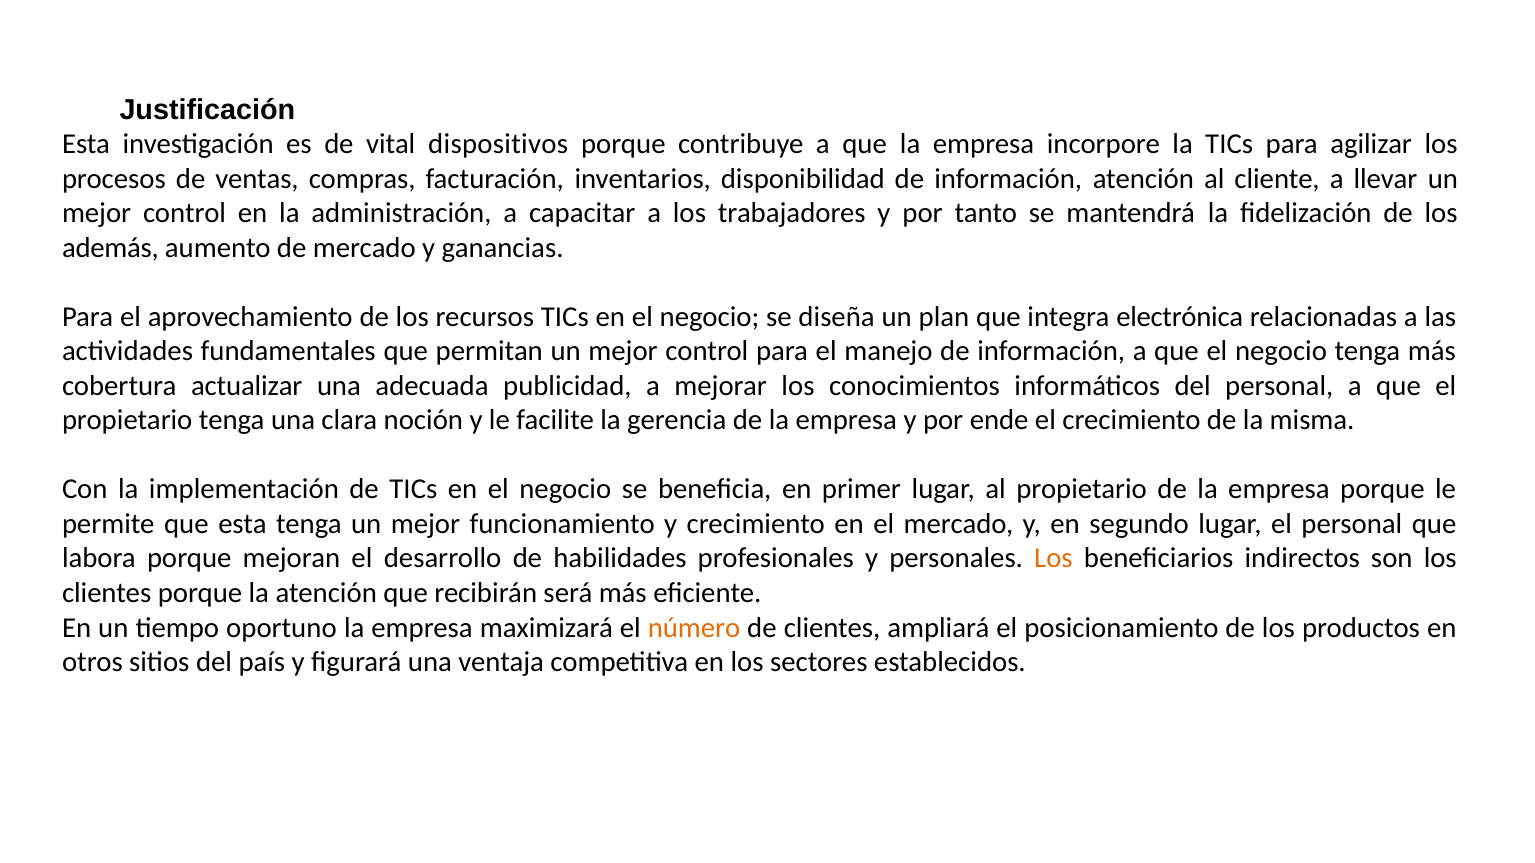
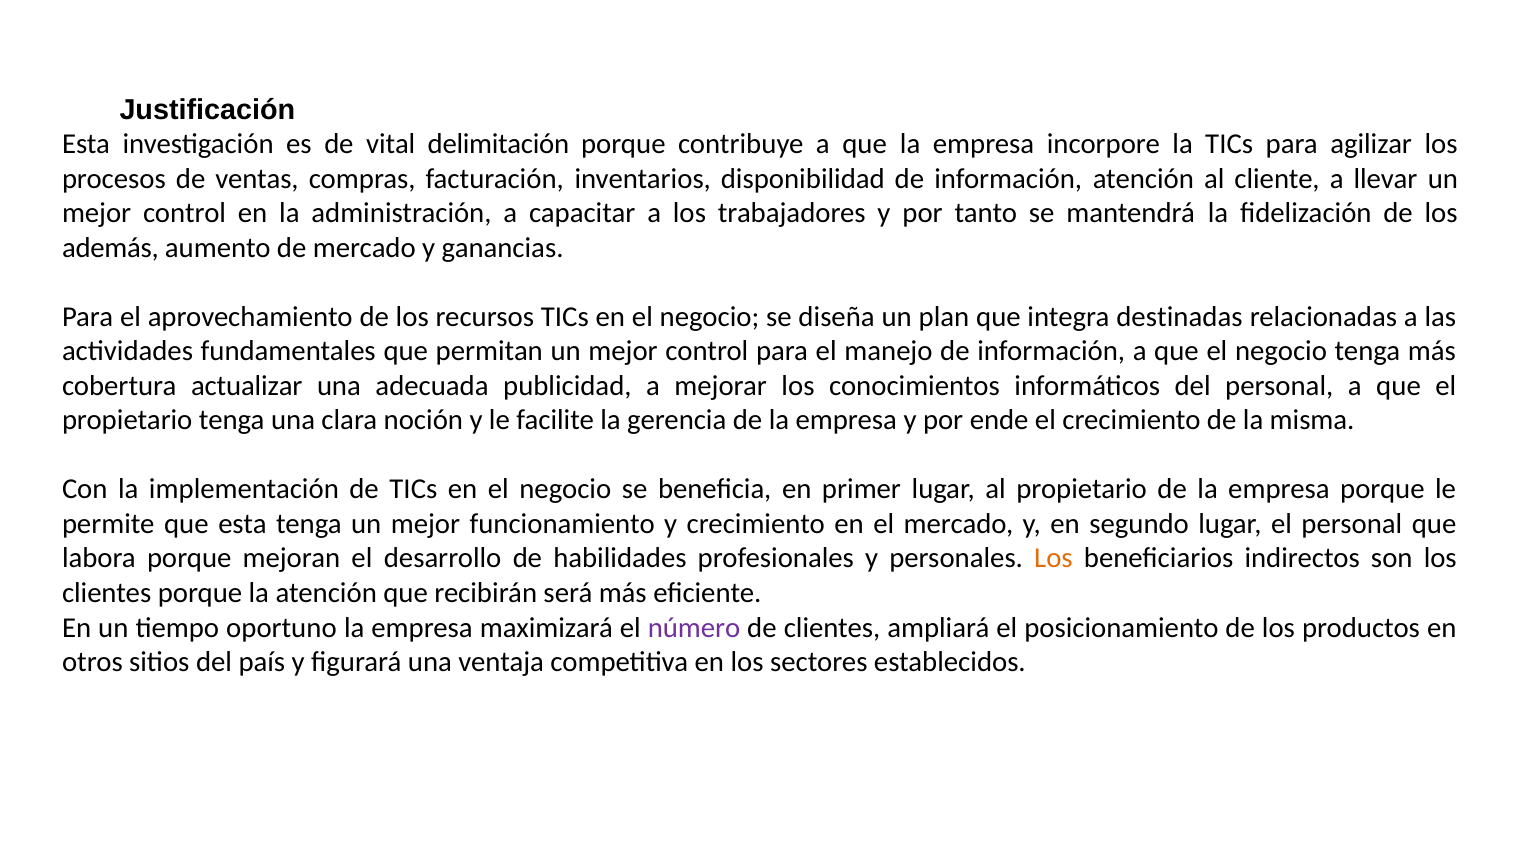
dispositivos: dispositivos -> delimitación
electrónica: electrónica -> destinadas
número colour: orange -> purple
